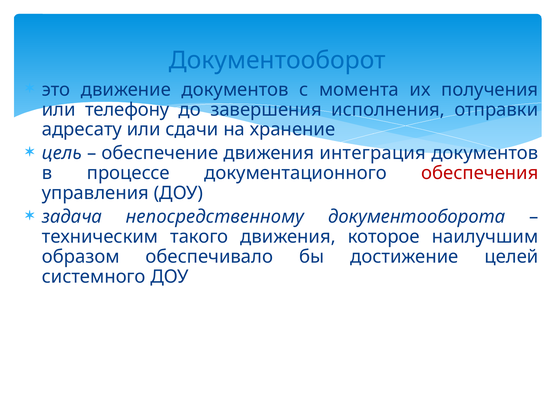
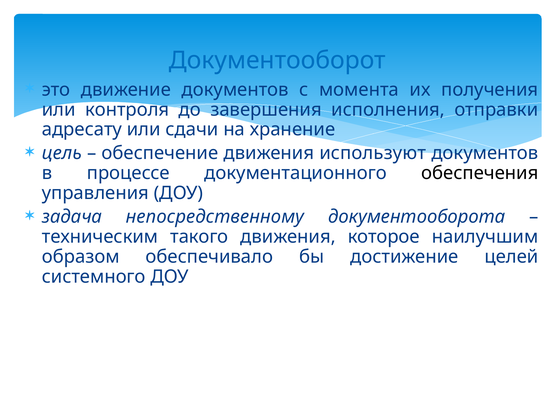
телефону: телефону -> контроля
интеграция: интеграция -> используют
обеспечения colour: red -> black
